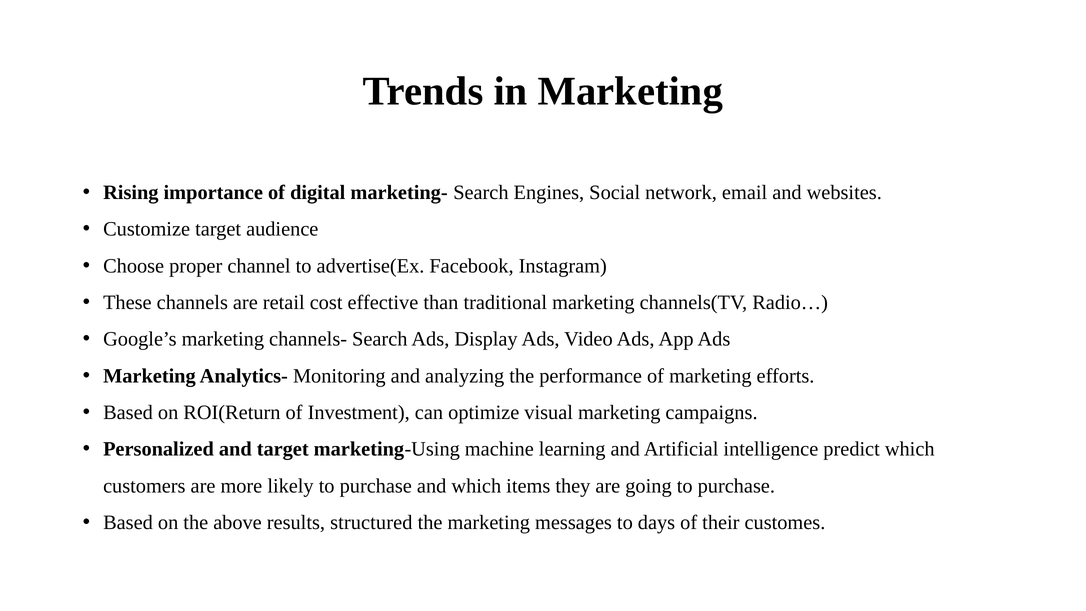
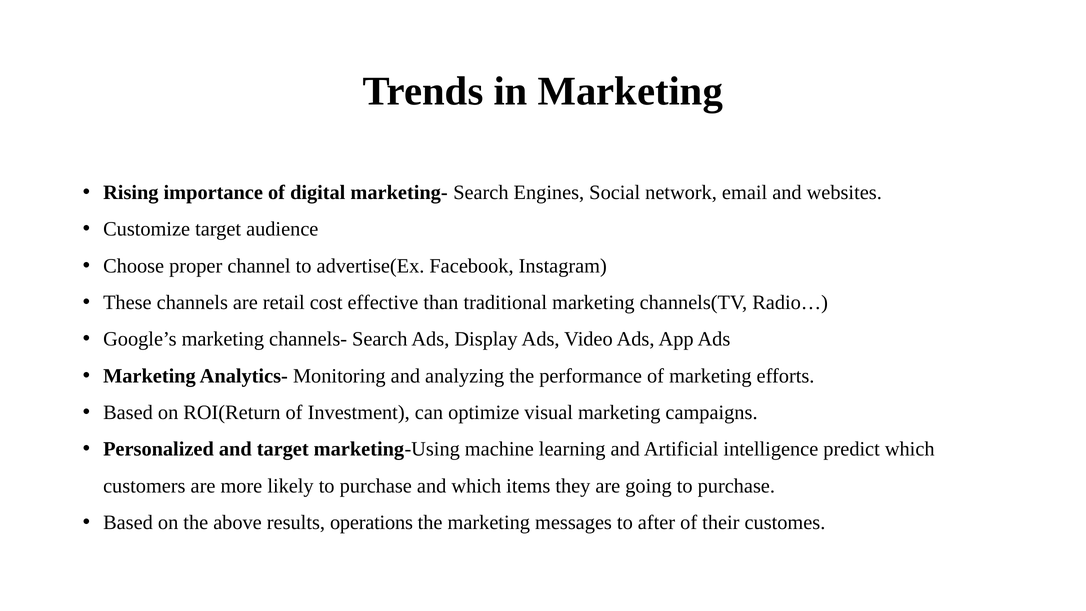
structured: structured -> operations
days: days -> after
